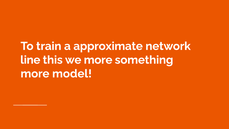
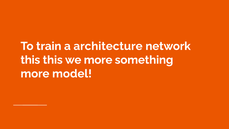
approximate: approximate -> architecture
line at (30, 60): line -> this
